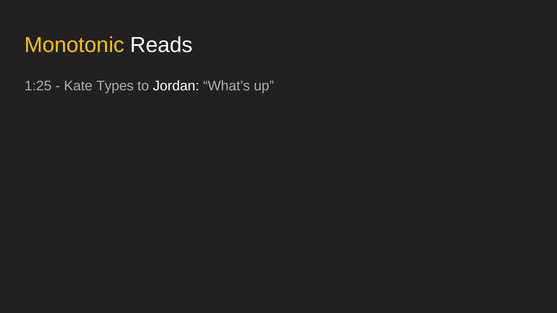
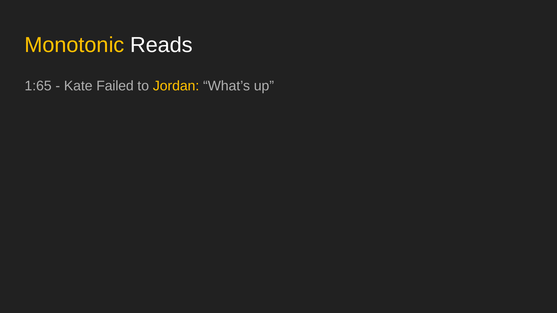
1:25: 1:25 -> 1:65
Types: Types -> Failed
Jordan colour: white -> yellow
